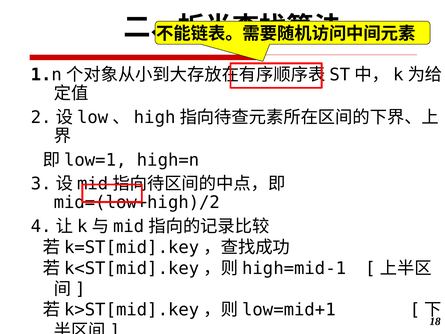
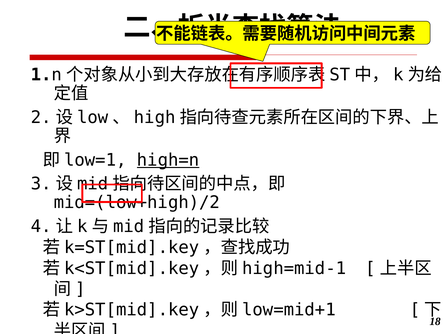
high=n underline: none -> present
